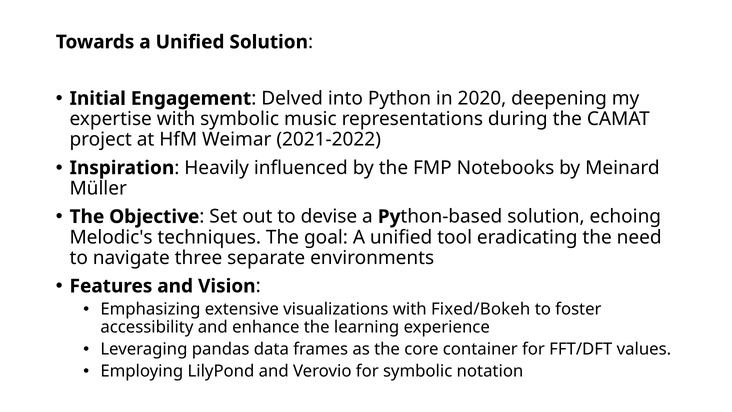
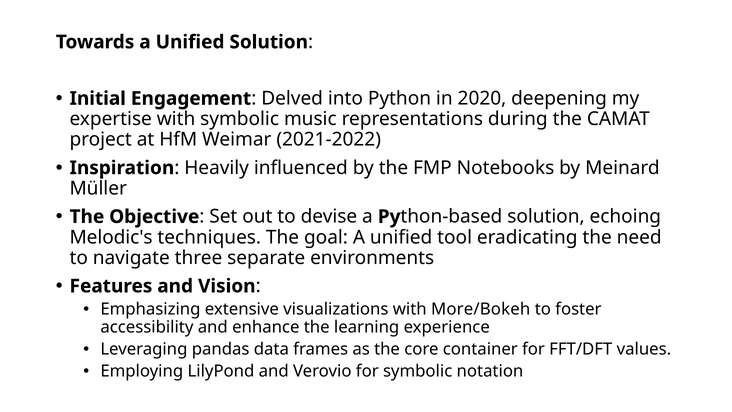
Fixed/Bokeh: Fixed/Bokeh -> More/Bokeh
